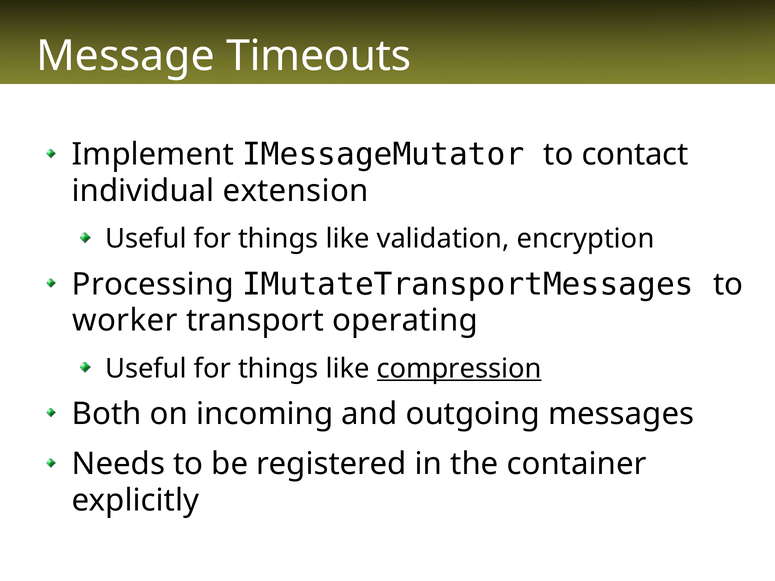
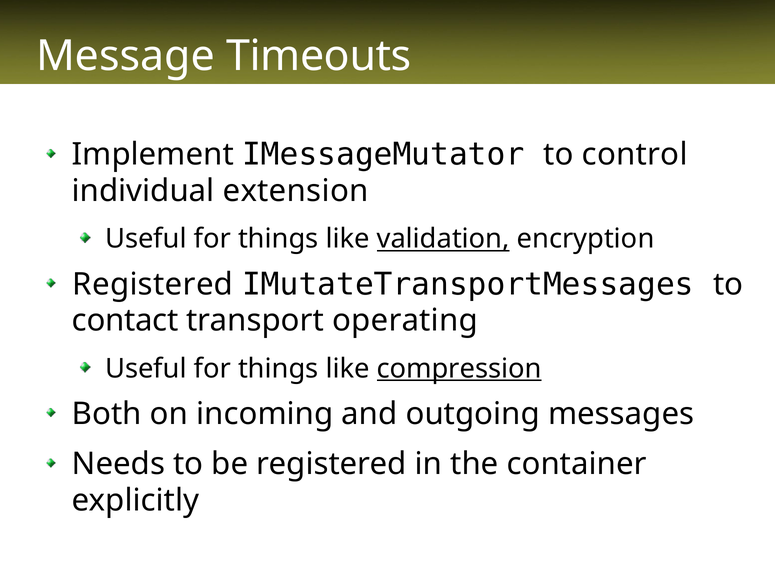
contact: contact -> control
validation underline: none -> present
Processing at (153, 284): Processing -> Registered
worker: worker -> contact
